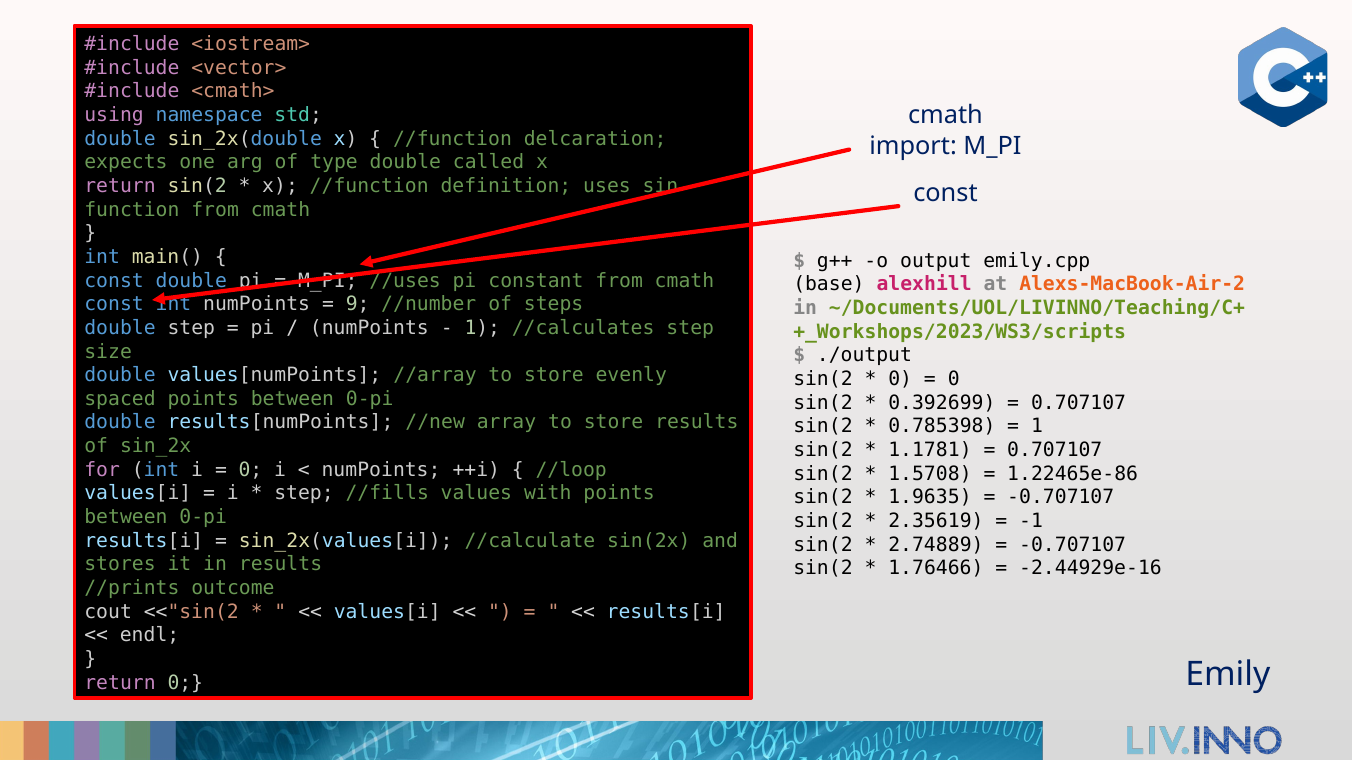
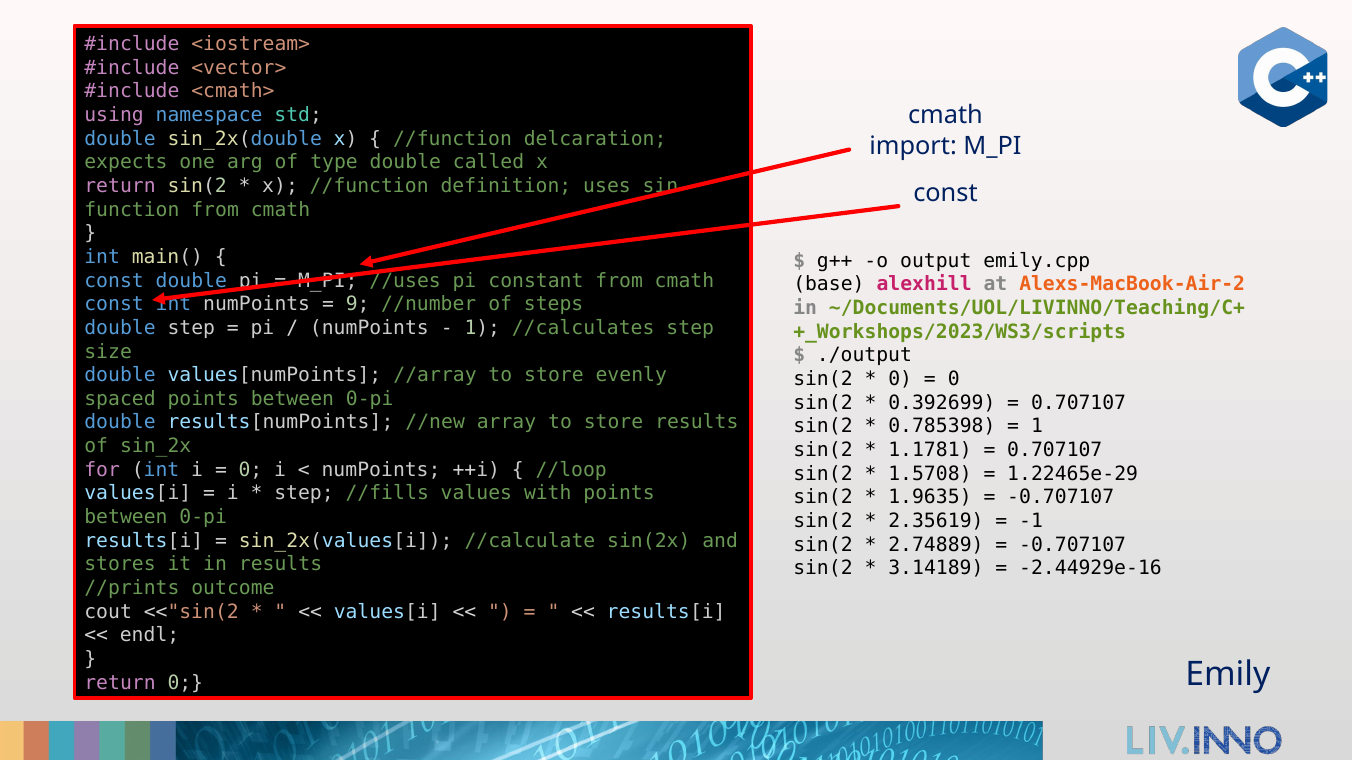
1.22465e-86: 1.22465e-86 -> 1.22465e-29
1.76466: 1.76466 -> 3.14189
